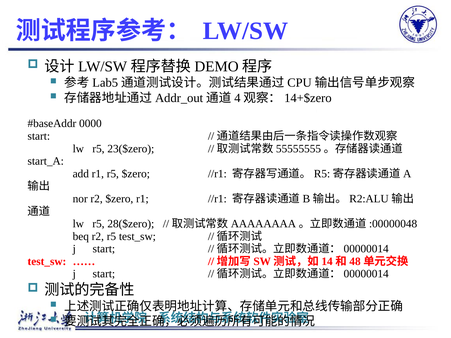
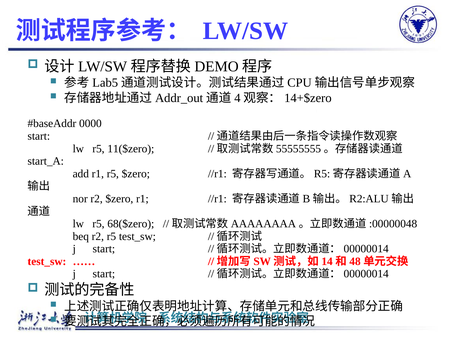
23($zero: 23($zero -> 11($zero
28($zero: 28($zero -> 68($zero
